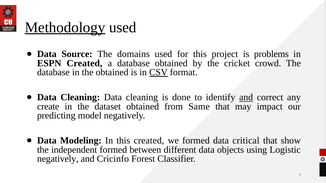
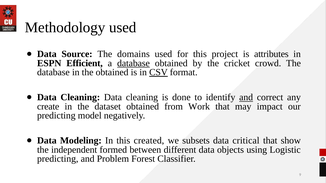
Methodology underline: present -> none
problems: problems -> attributes
ESPN Created: Created -> Efficient
database at (133, 63) underline: none -> present
Same: Same -> Work
we formed: formed -> subsets
negatively at (58, 159): negatively -> predicting
Cricinfo: Cricinfo -> Problem
